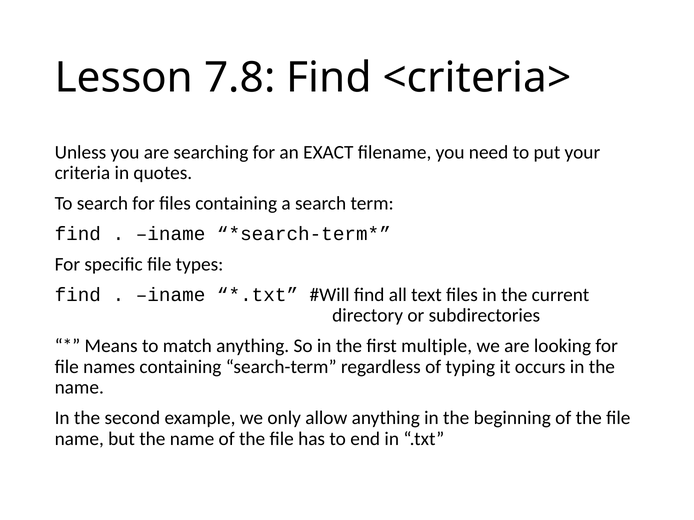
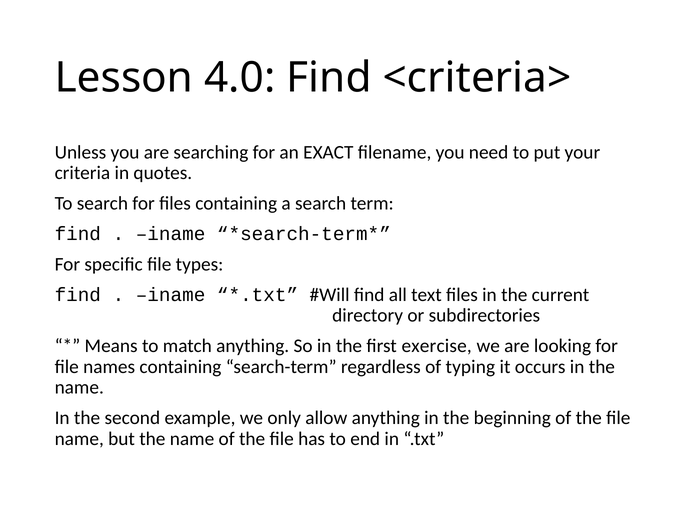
7.8: 7.8 -> 4.0
multiple: multiple -> exercise
